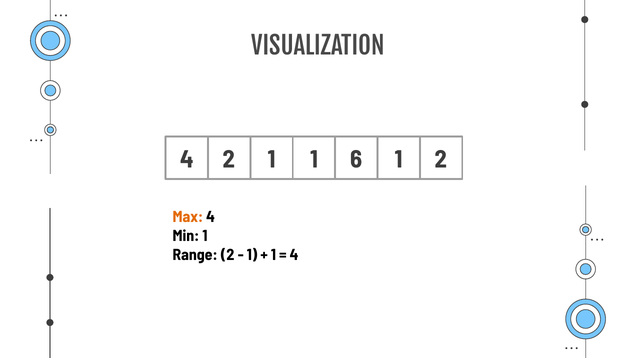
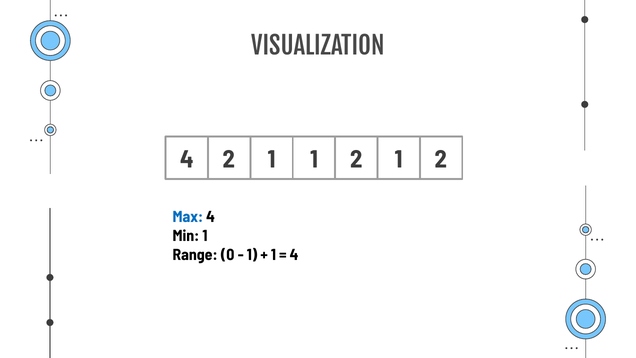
1 1 6: 6 -> 2
Max colour: orange -> blue
Range 2: 2 -> 0
